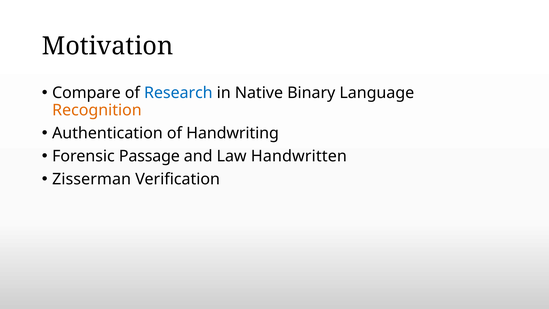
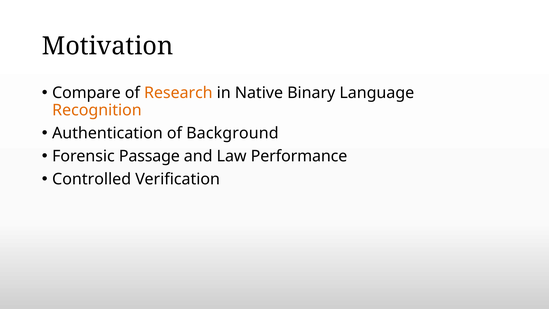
Research colour: blue -> orange
Handwriting: Handwriting -> Background
Handwritten: Handwritten -> Performance
Zisserman: Zisserman -> Controlled
